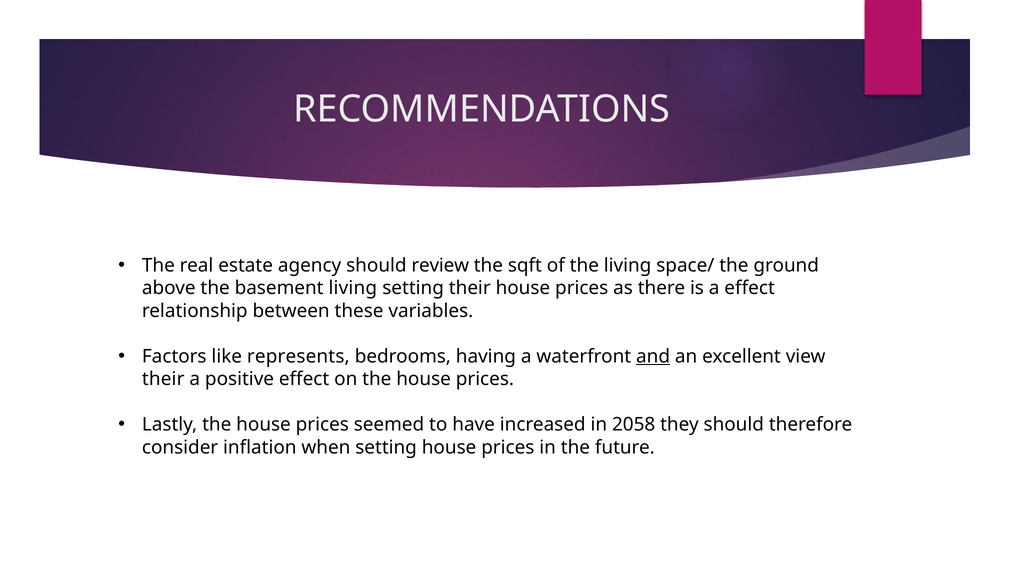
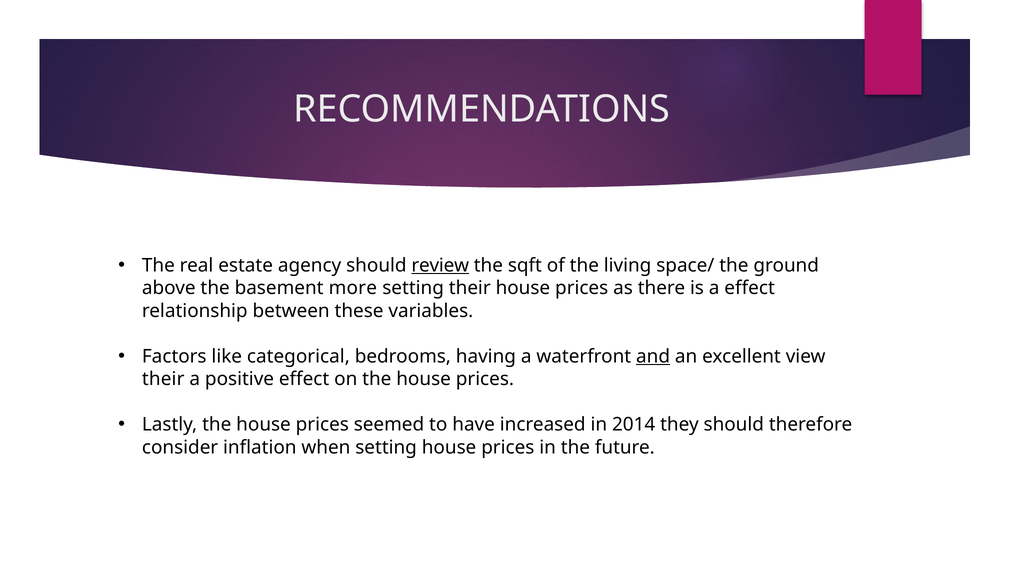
review underline: none -> present
basement living: living -> more
represents: represents -> categorical
2058: 2058 -> 2014
